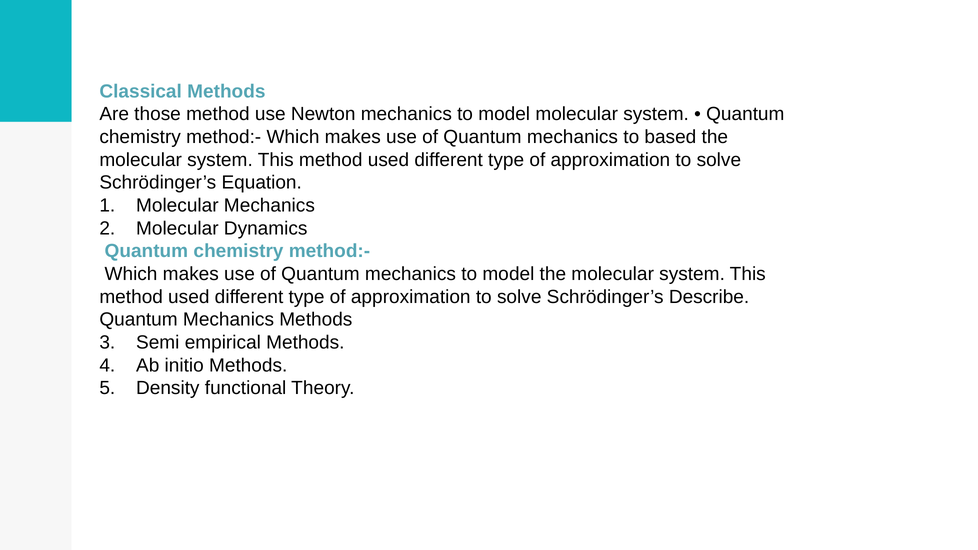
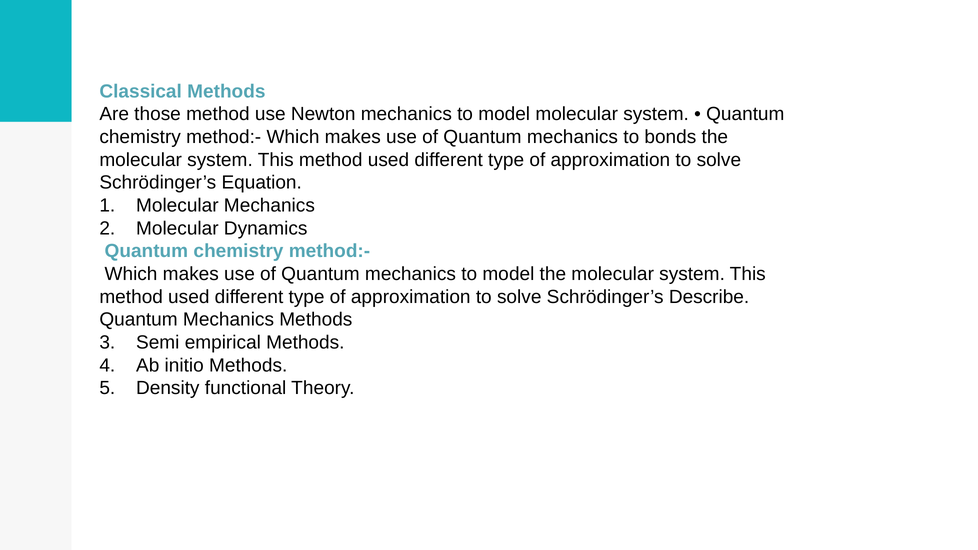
based: based -> bonds
